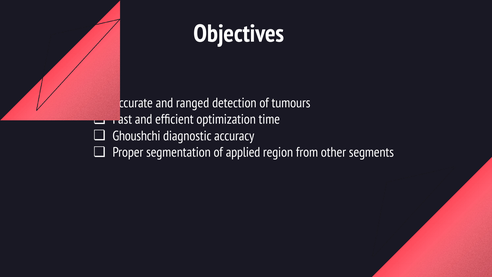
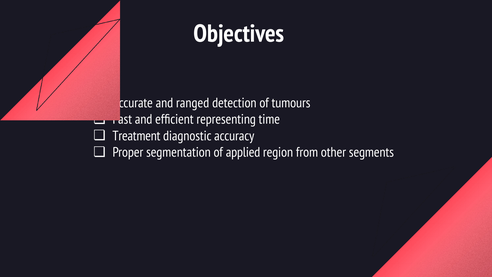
optimization: optimization -> representing
Ghoushchi: Ghoushchi -> Treatment
